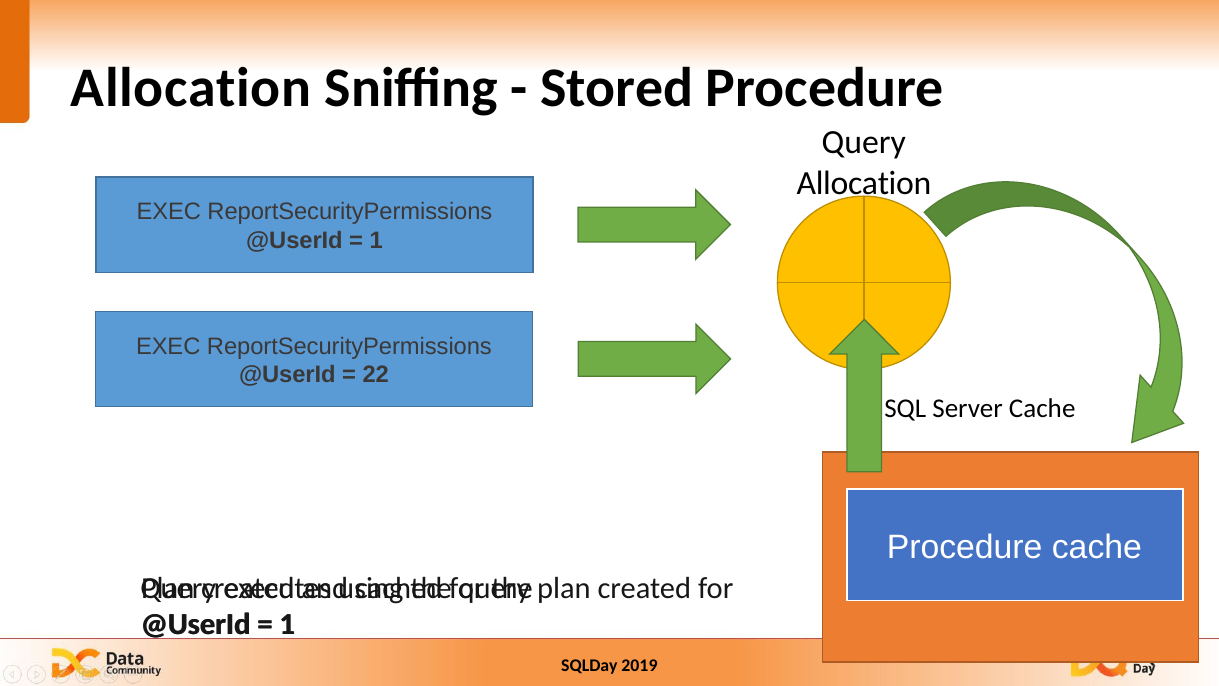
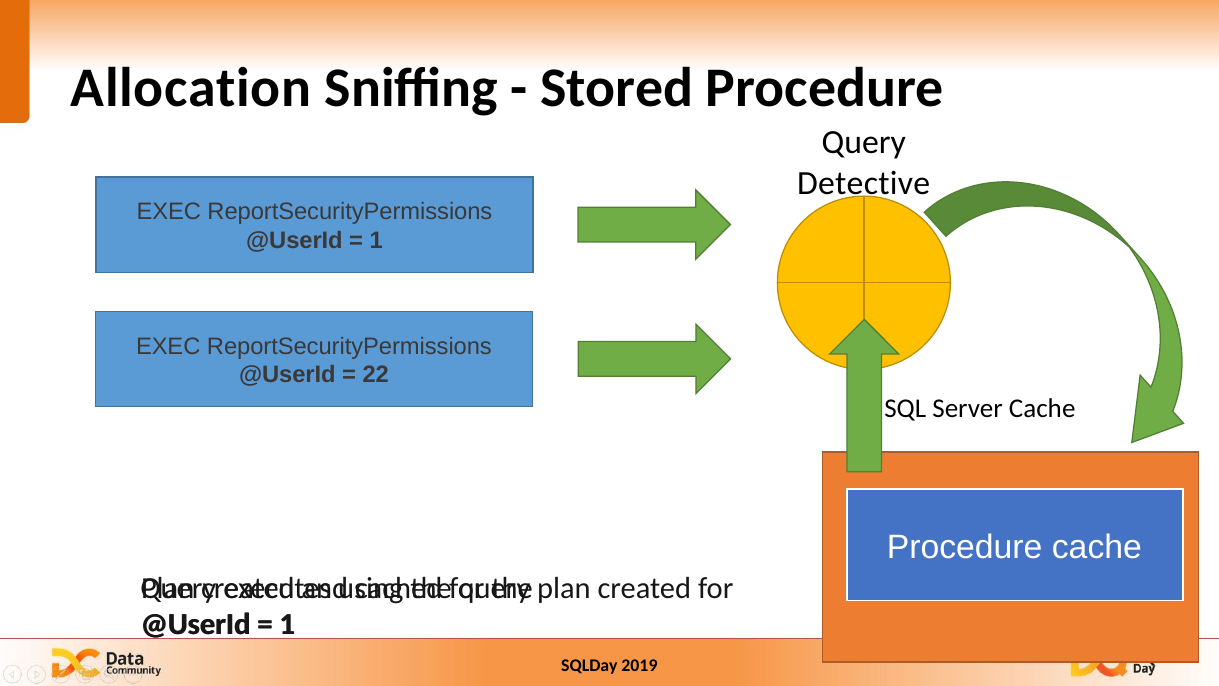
Allocation at (864, 183): Allocation -> Detective
